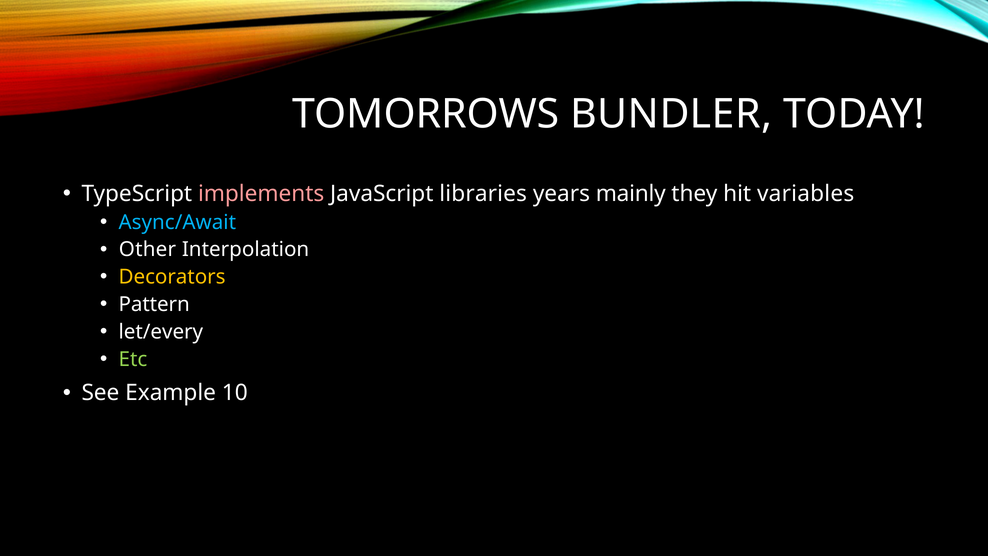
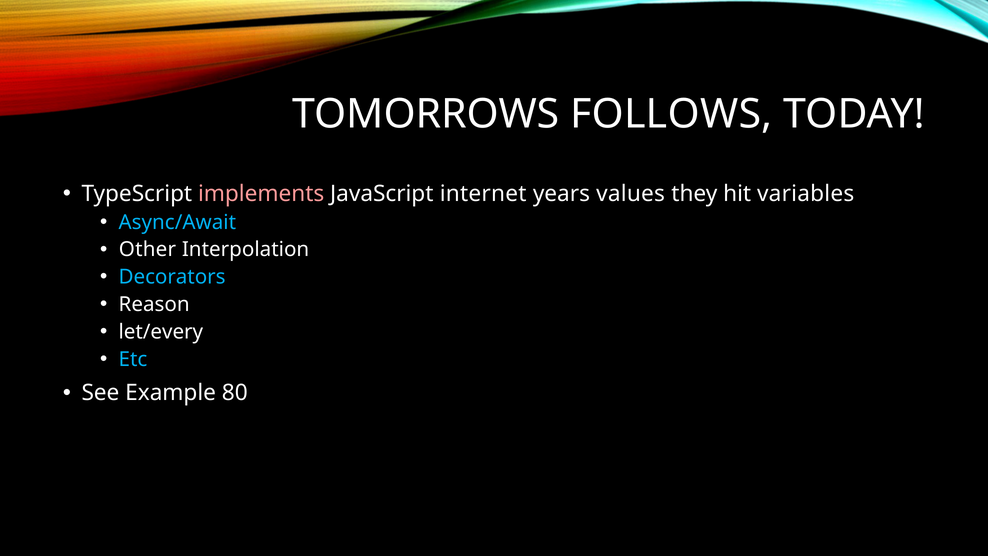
BUNDLER: BUNDLER -> FOLLOWS
libraries: libraries -> internet
mainly: mainly -> values
Decorators colour: yellow -> light blue
Pattern: Pattern -> Reason
Etc colour: light green -> light blue
10: 10 -> 80
